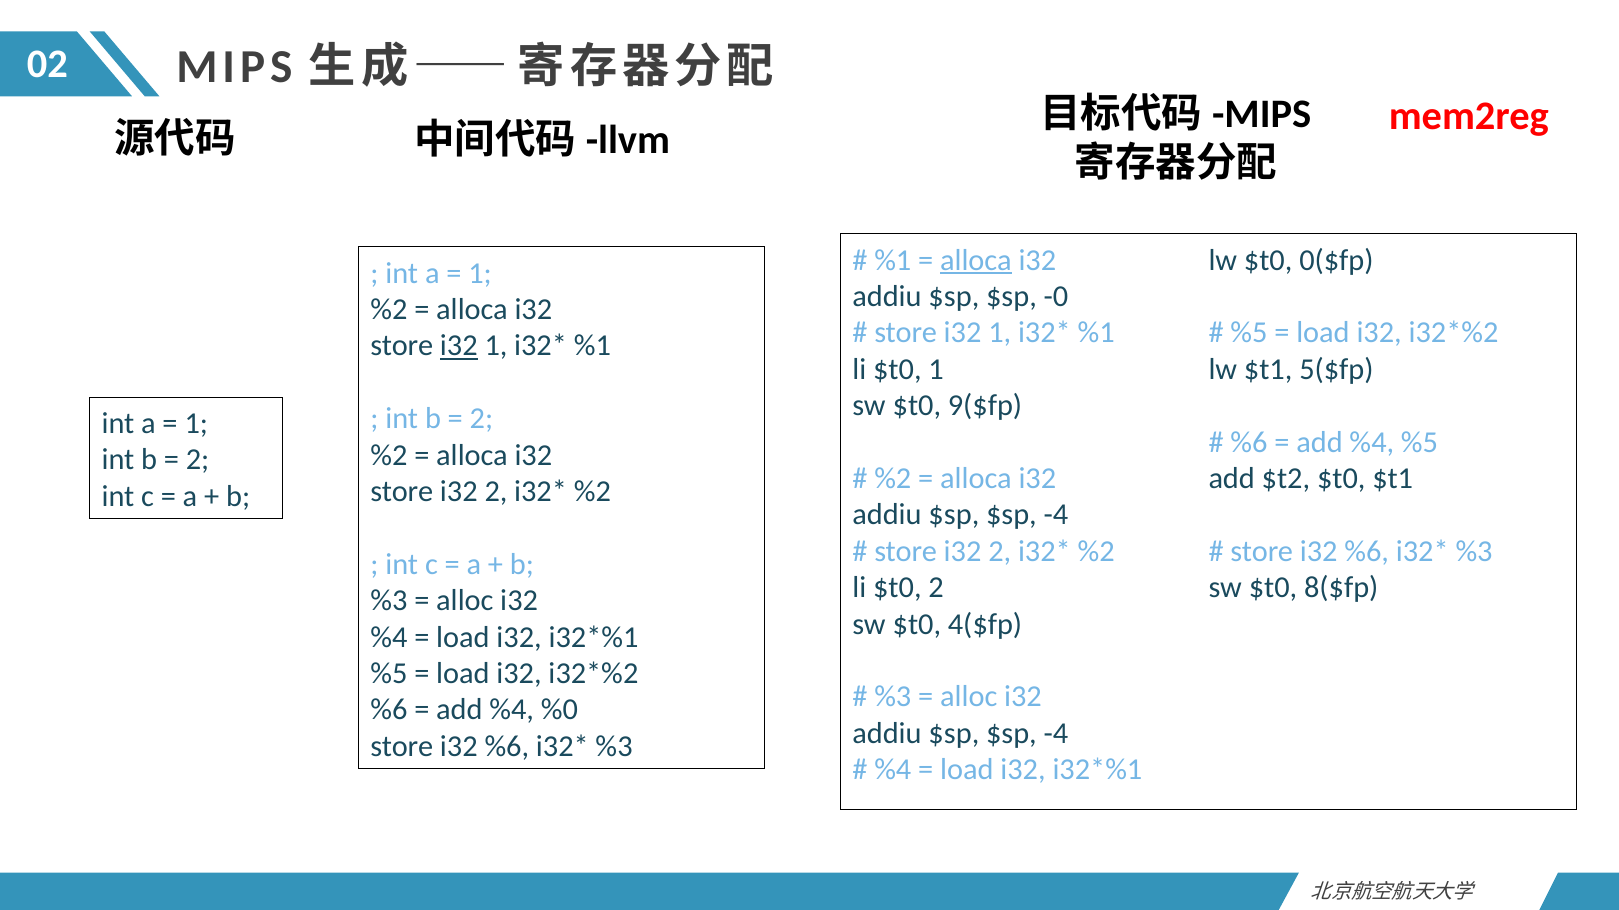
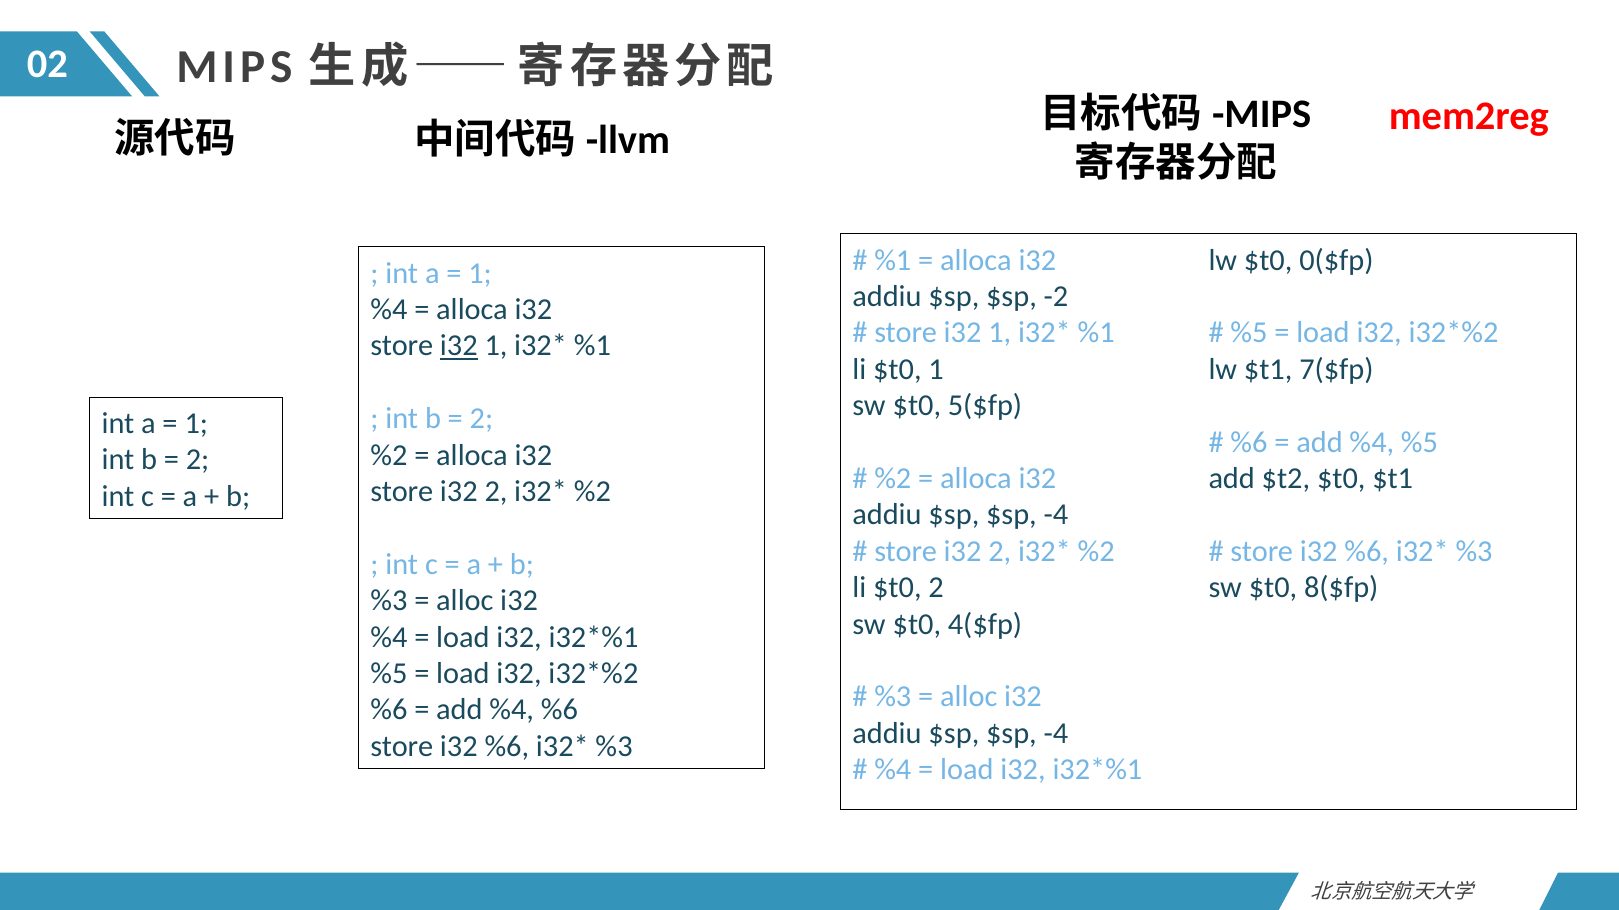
alloca at (976, 260) underline: present -> none
-0: -0 -> -2
%2 at (389, 310): %2 -> %4
5($fp: 5($fp -> 7($fp
9($fp: 9($fp -> 5($fp
%4 %0: %0 -> %6
